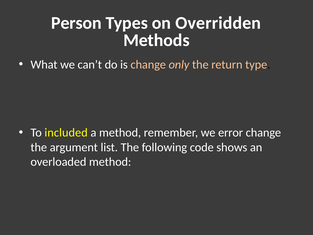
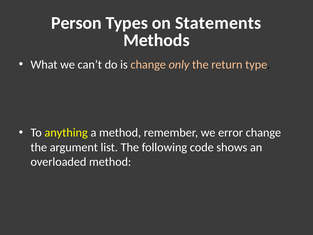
Overridden: Overridden -> Statements
included: included -> anything
